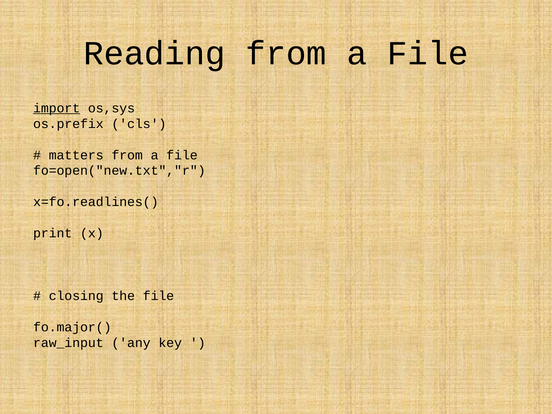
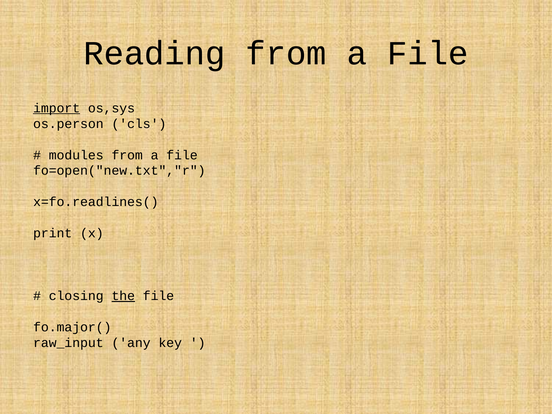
os.prefix: os.prefix -> os.person
matters: matters -> modules
the underline: none -> present
